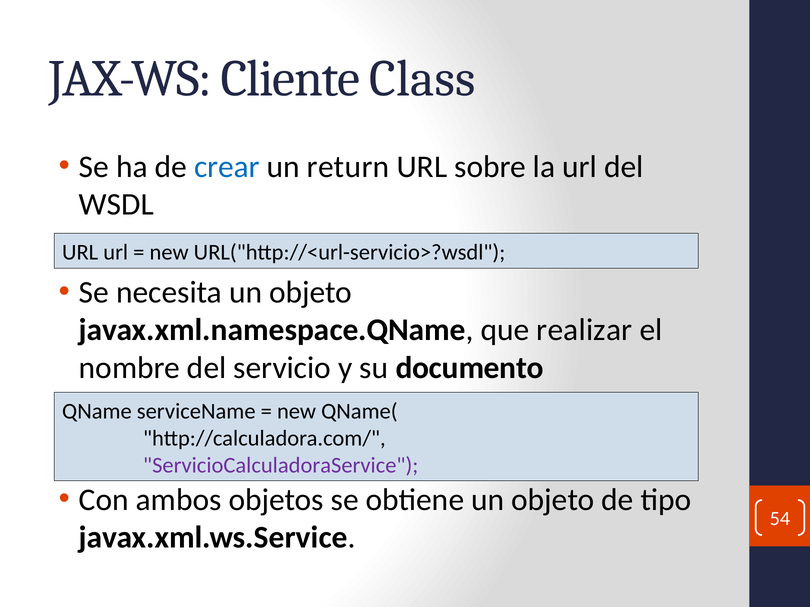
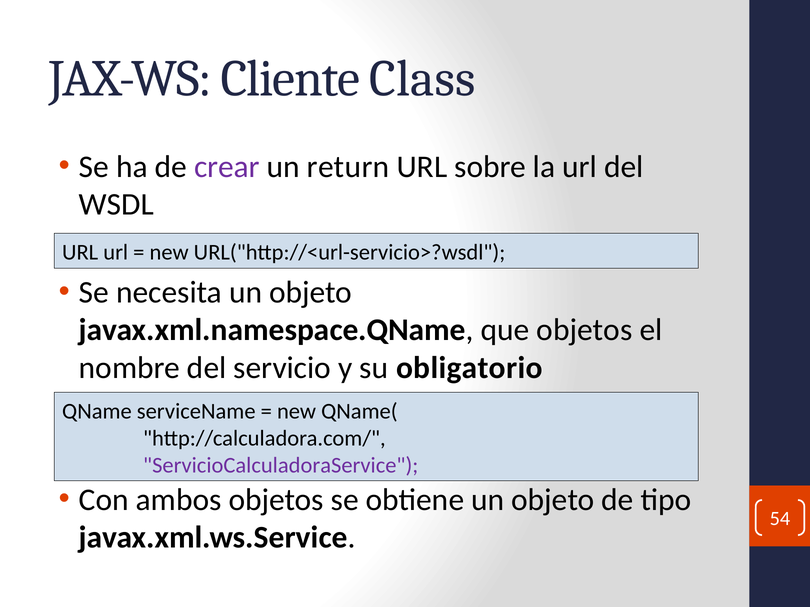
crear colour: blue -> purple
que realizar: realizar -> objetos
documento: documento -> obligatorio
